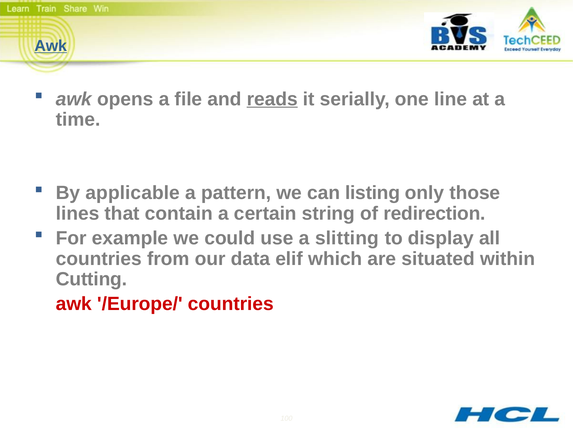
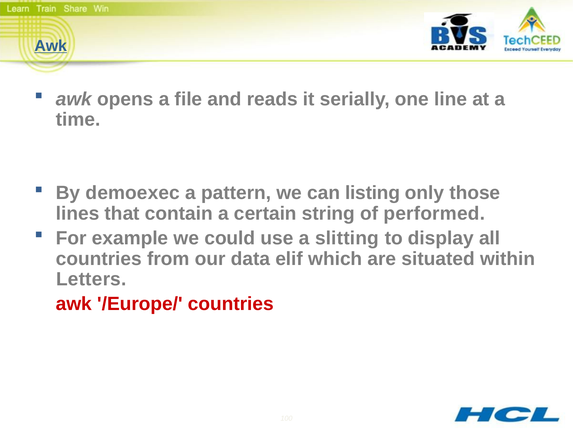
reads underline: present -> none
applicable: applicable -> demoexec
redirection: redirection -> performed
Cutting: Cutting -> Letters
